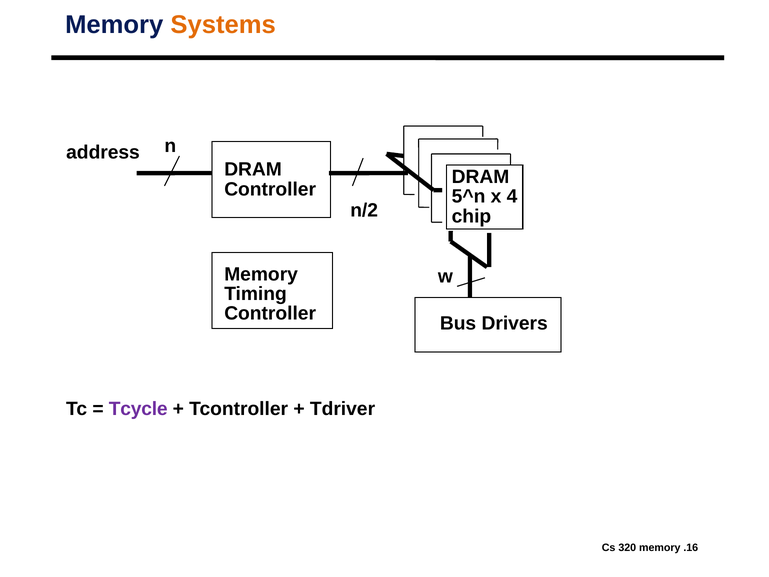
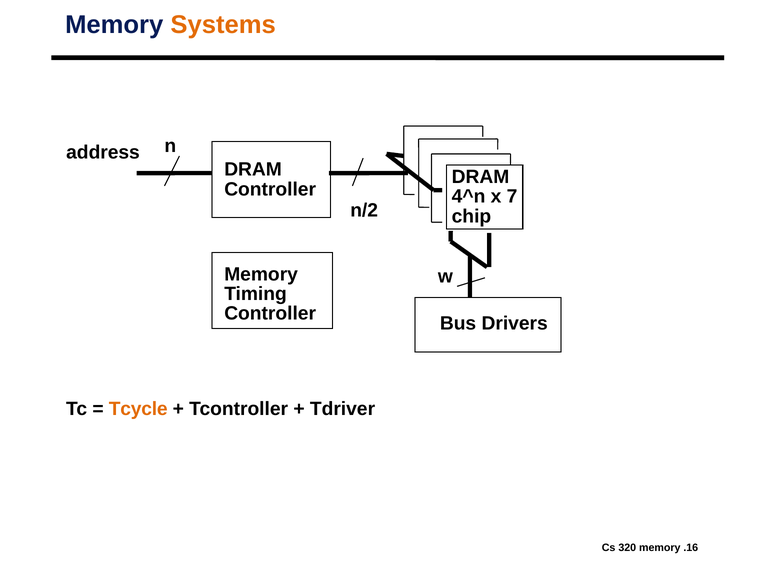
5^n: 5^n -> 4^n
4: 4 -> 7
Tcycle colour: purple -> orange
